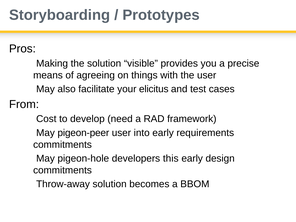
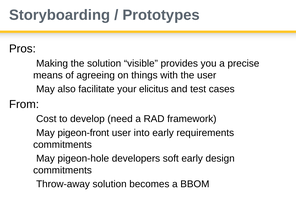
pigeon-peer: pigeon-peer -> pigeon-front
this: this -> soft
